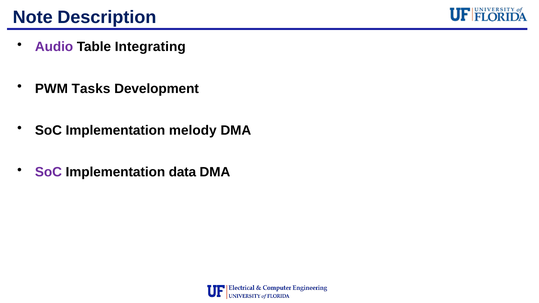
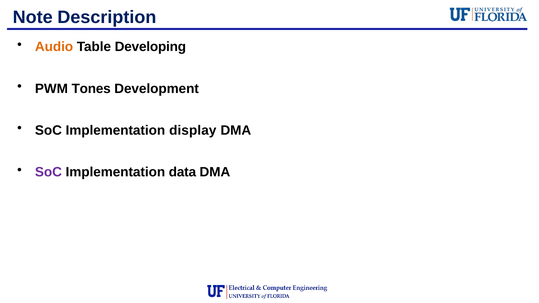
Audio colour: purple -> orange
Integrating: Integrating -> Developing
Tasks: Tasks -> Tones
melody: melody -> display
